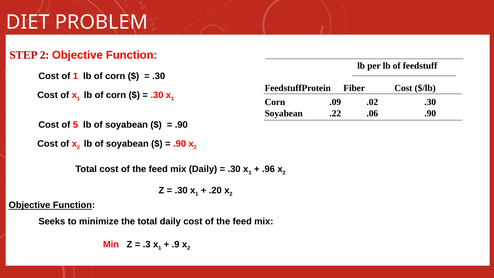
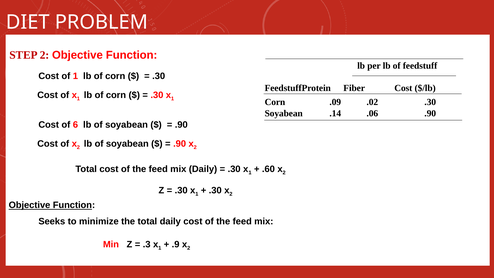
.22: .22 -> .14
5: 5 -> 6
.96: .96 -> .60
.20 at (215, 190): .20 -> .30
